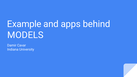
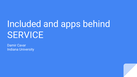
Example: Example -> Included
MODELS: MODELS -> SERVICE
